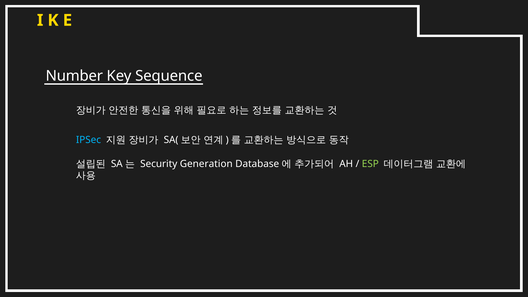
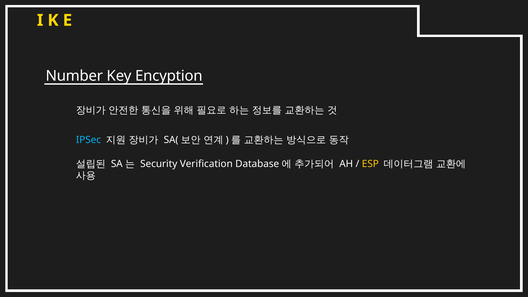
Sequence: Sequence -> Encyption
Generation: Generation -> Verification
ESP colour: light green -> yellow
